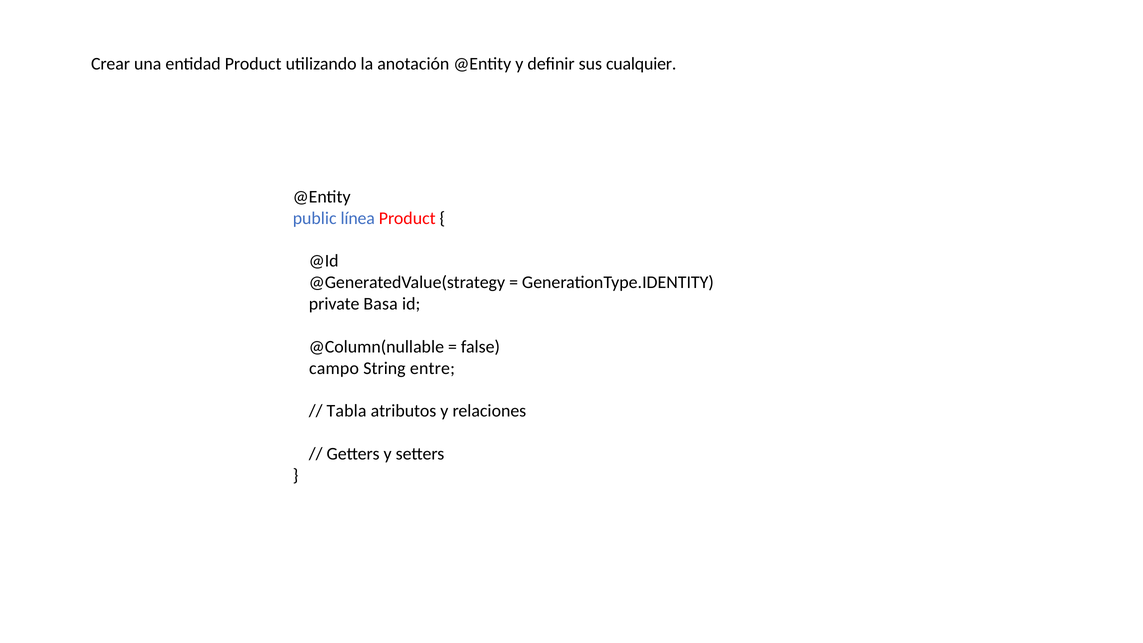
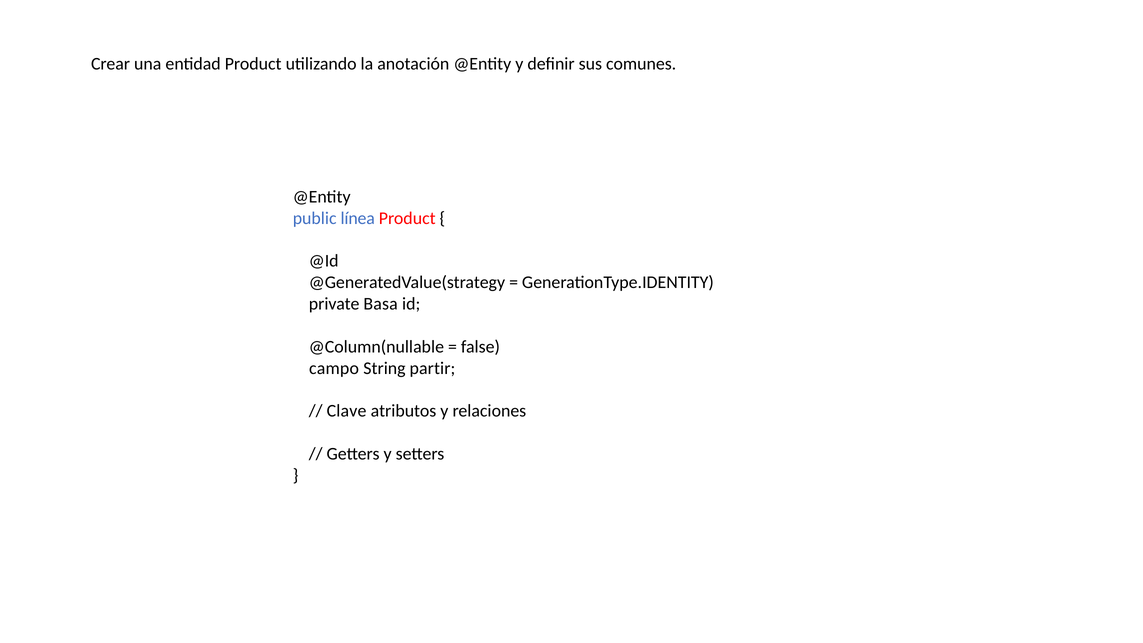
cualquier: cualquier -> comunes
entre: entre -> partir
Tabla: Tabla -> Clave
